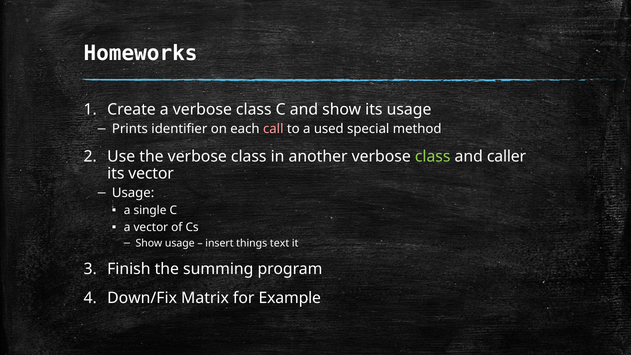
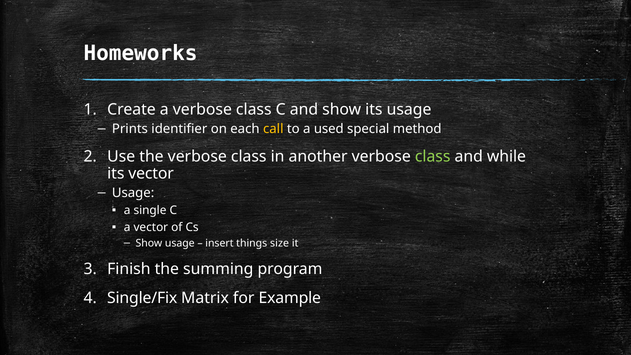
call colour: pink -> yellow
caller: caller -> while
text: text -> size
Down/Fix: Down/Fix -> Single/Fix
